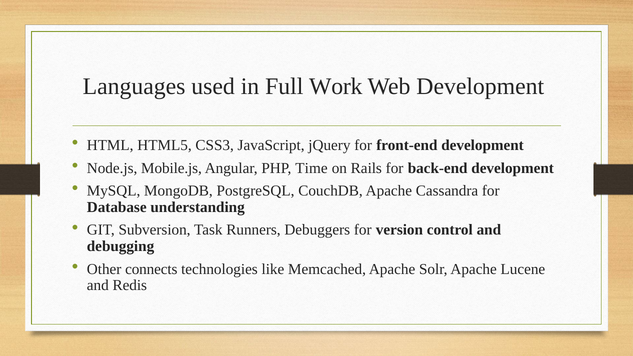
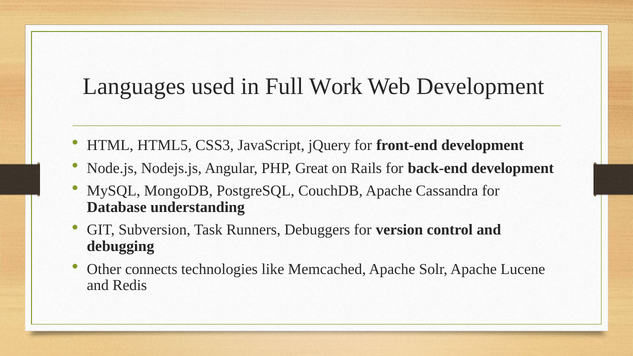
Mobile.js: Mobile.js -> Nodejs.js
Time: Time -> Great
